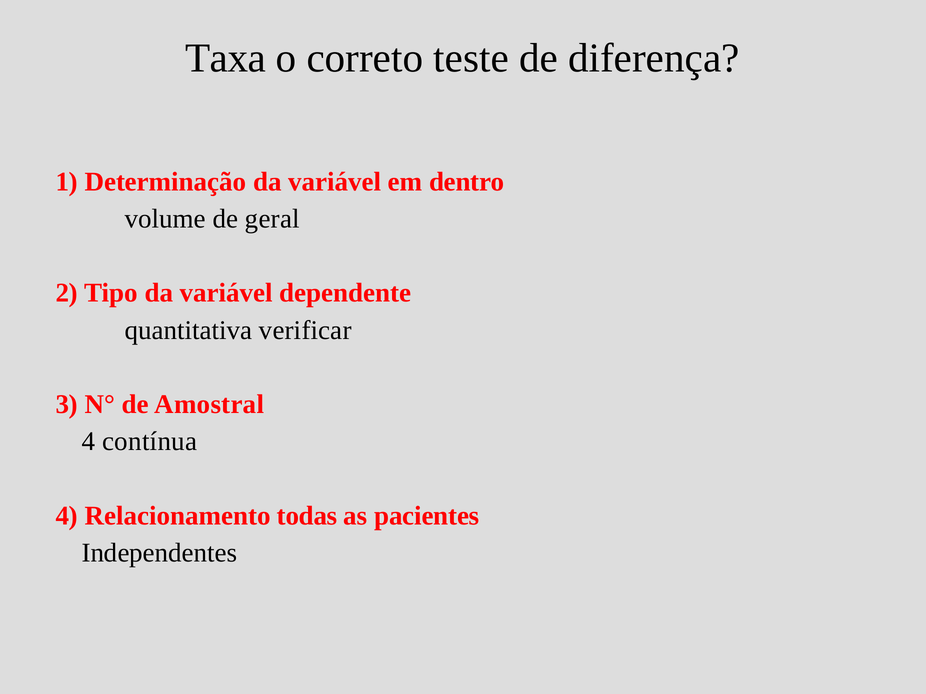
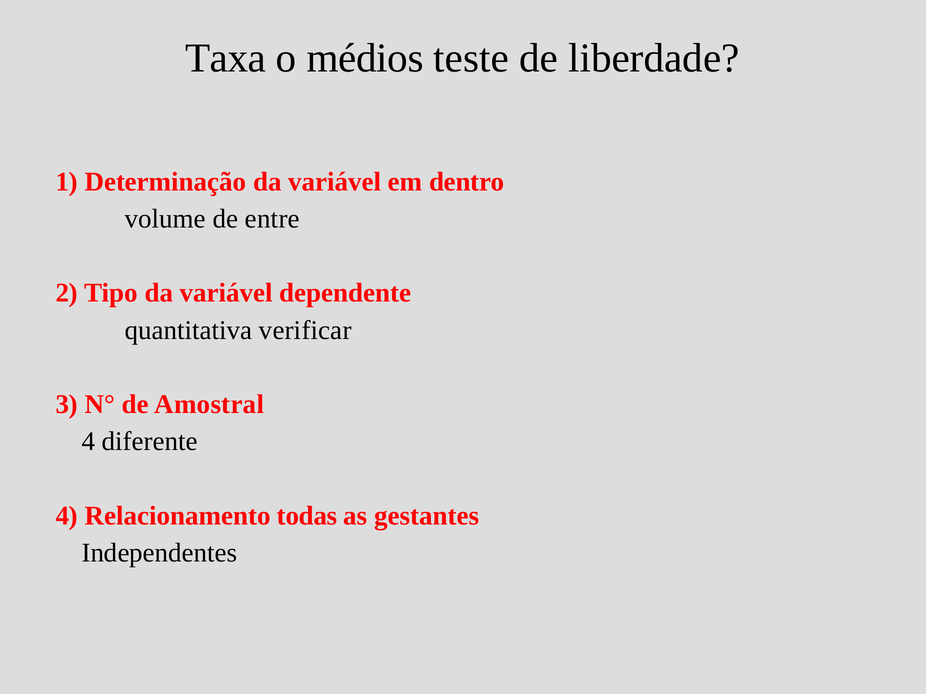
correto: correto -> médios
diferença: diferença -> liberdade
geral: geral -> entre
contínua: contínua -> diferente
pacientes: pacientes -> gestantes
